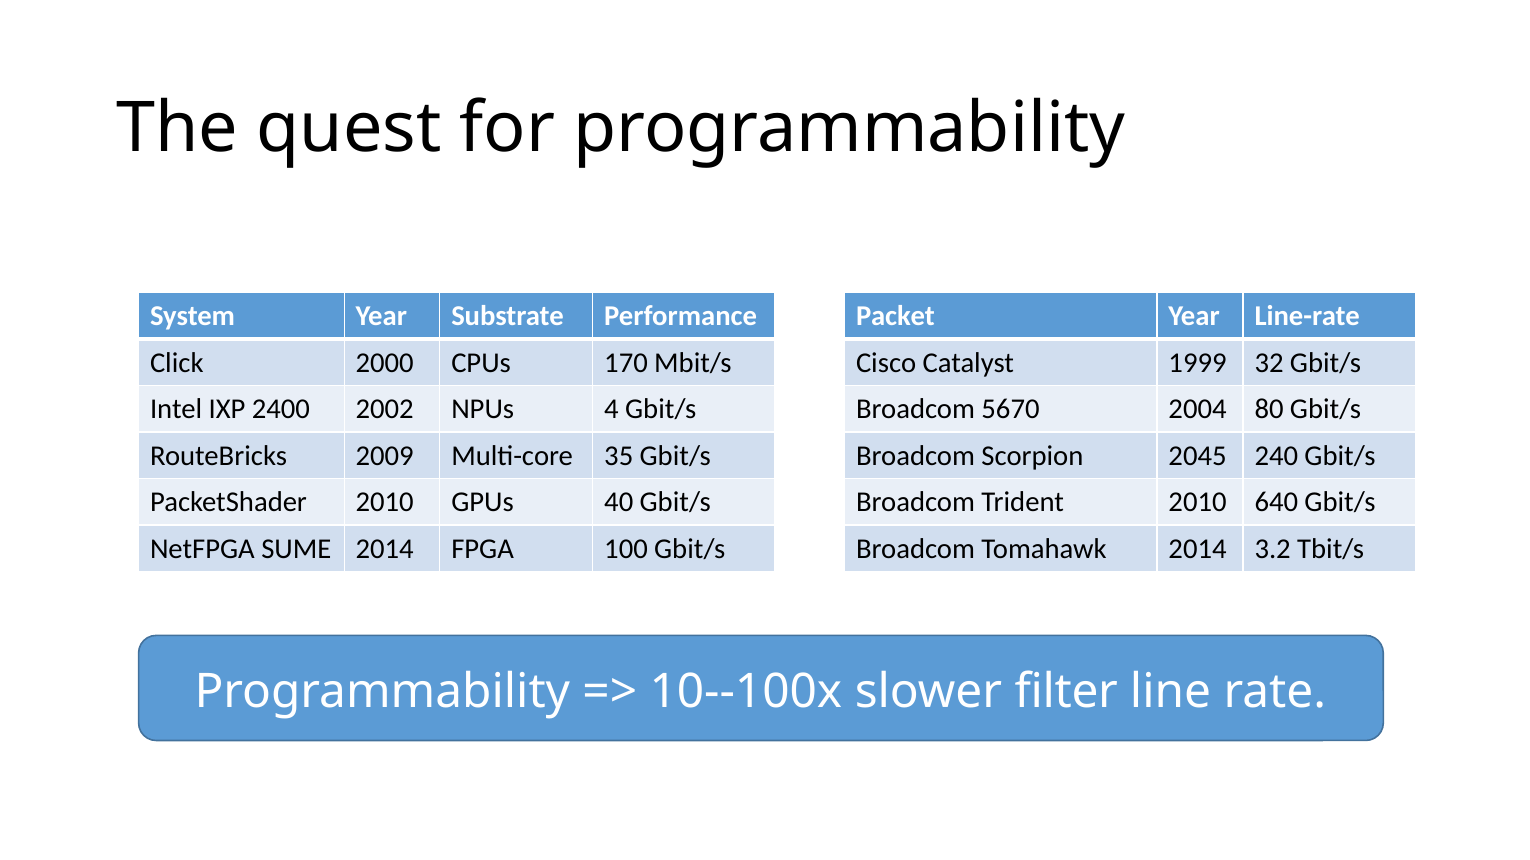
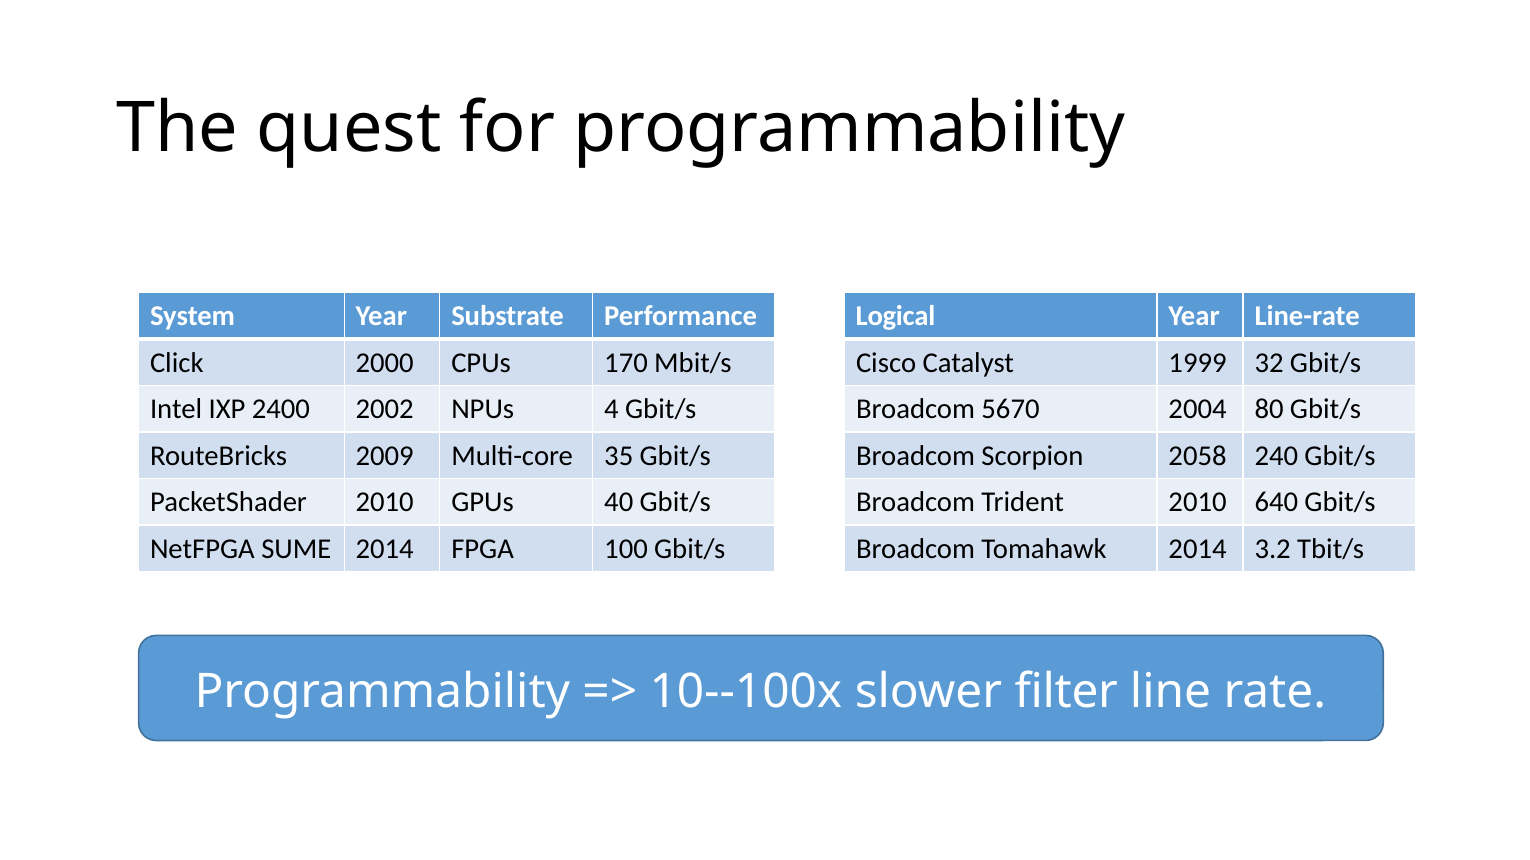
Packet: Packet -> Logical
2045: 2045 -> 2058
